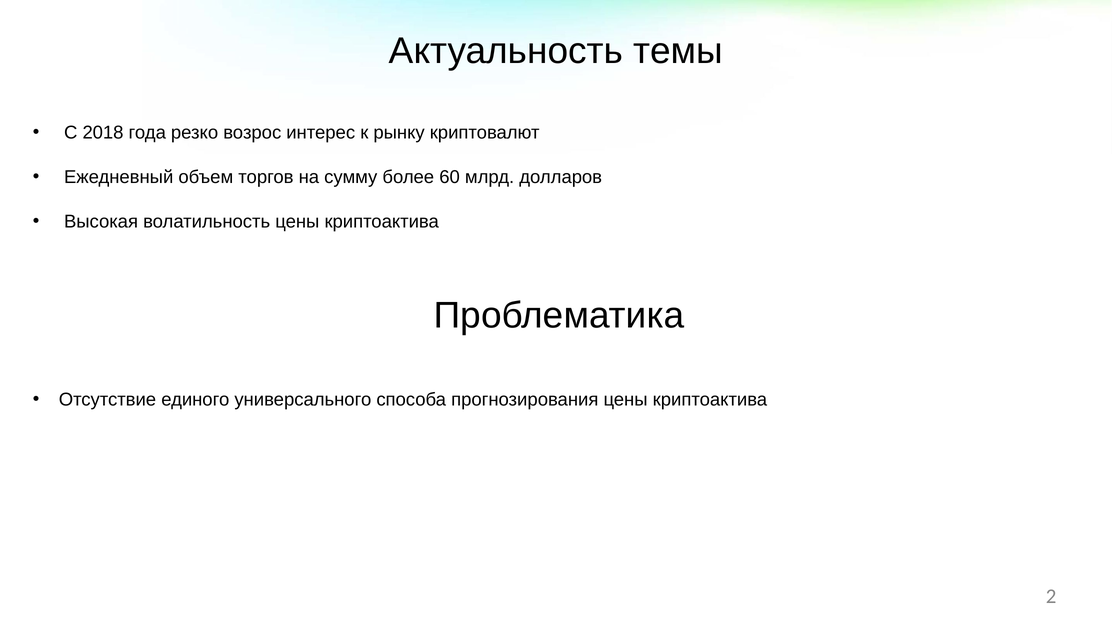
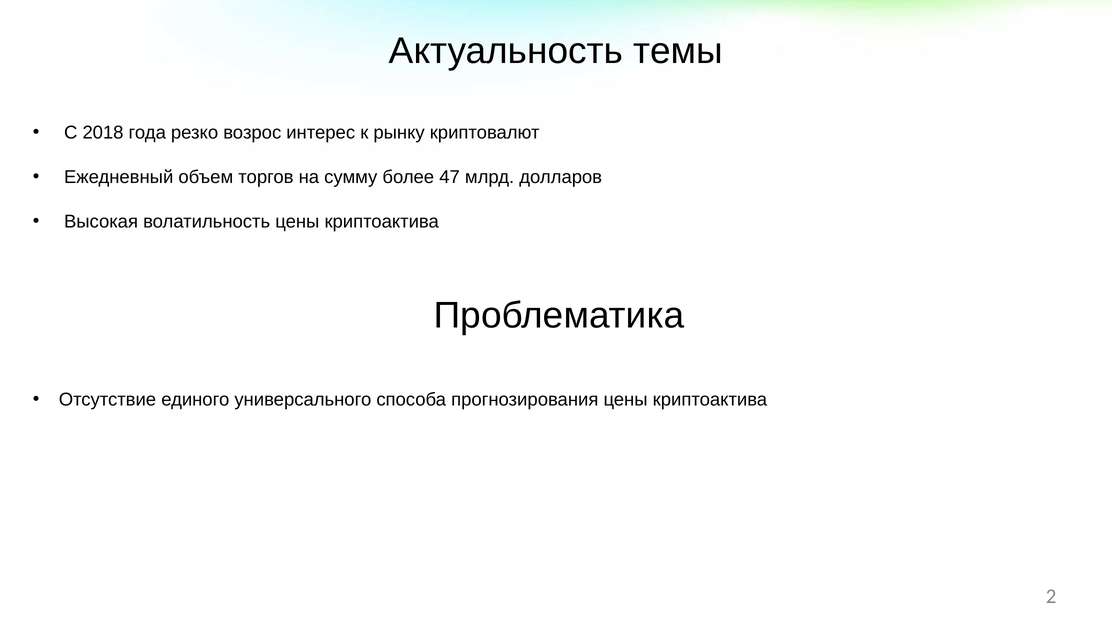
60: 60 -> 47
